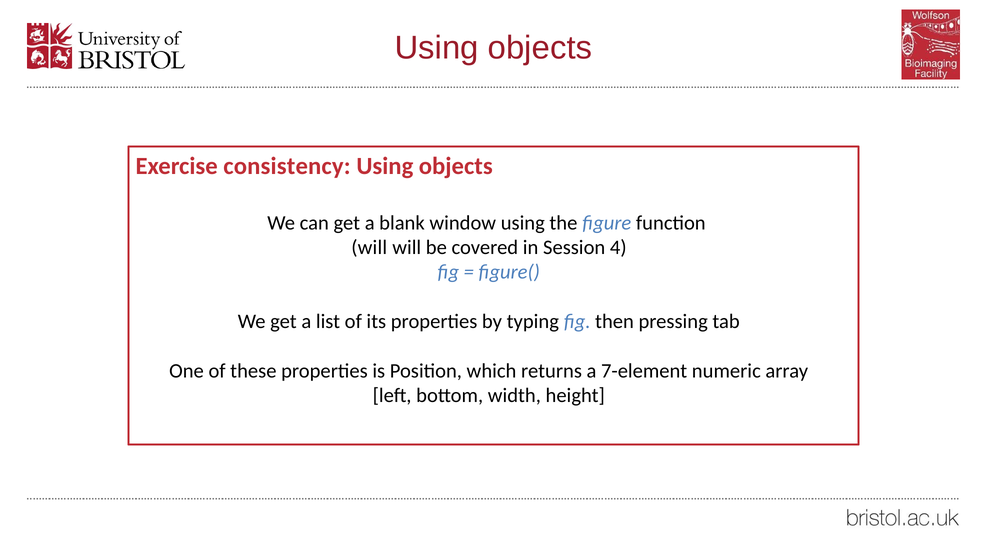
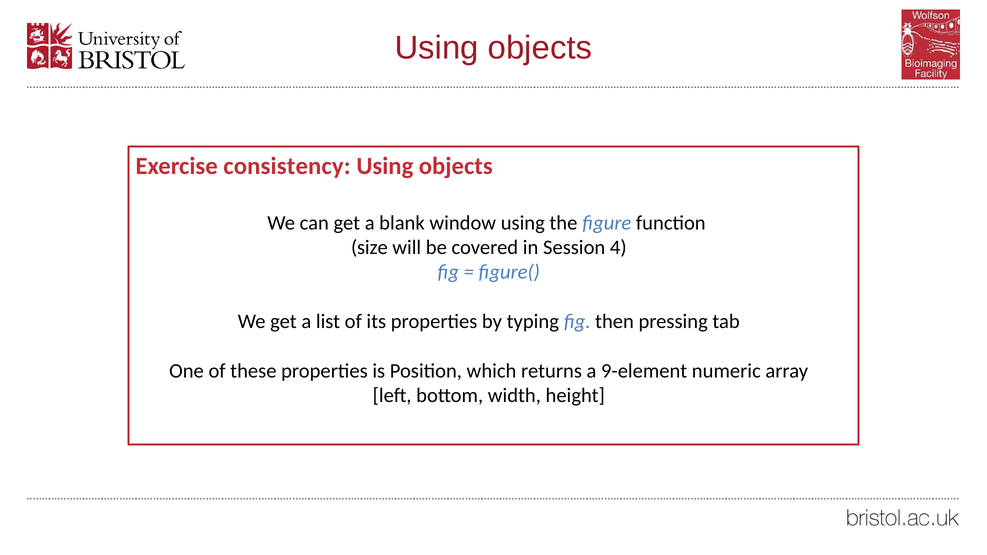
will at (369, 248): will -> size
7-element: 7-element -> 9-element
